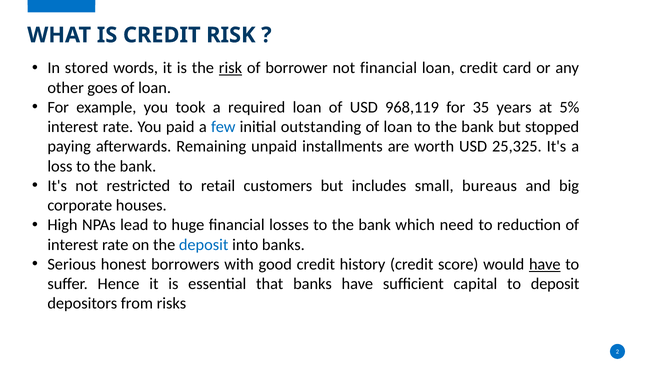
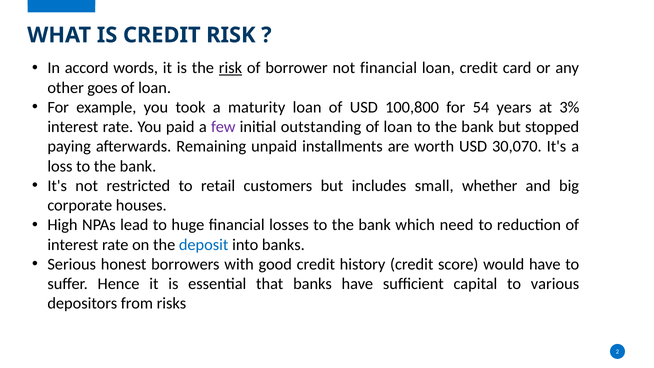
stored: stored -> accord
required: required -> maturity
968,119: 968,119 -> 100,800
35: 35 -> 54
5%: 5% -> 3%
few colour: blue -> purple
25,325: 25,325 -> 30,070
bureaus: bureaus -> whether
have at (545, 264) underline: present -> none
to deposit: deposit -> various
